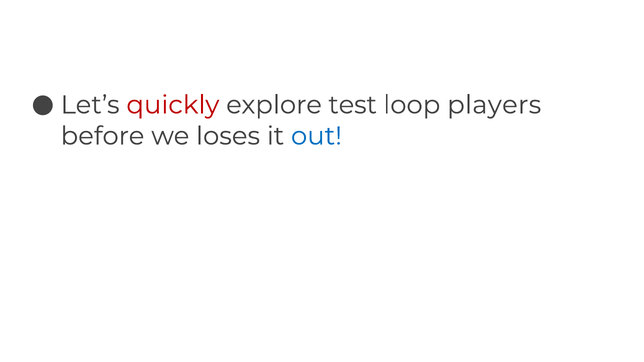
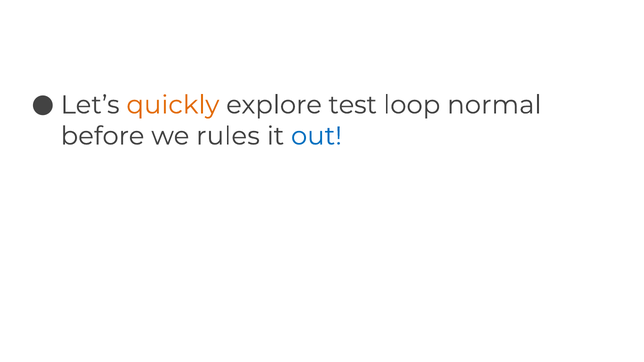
quickly colour: red -> orange
players: players -> normal
loses: loses -> rules
